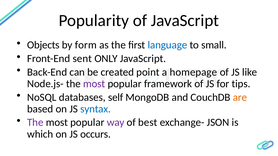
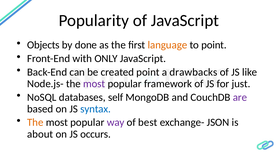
form: form -> done
language colour: blue -> orange
to small: small -> point
sent: sent -> with
homepage: homepage -> drawbacks
tips: tips -> just
are colour: orange -> purple
The at (35, 123) colour: purple -> orange
which: which -> about
